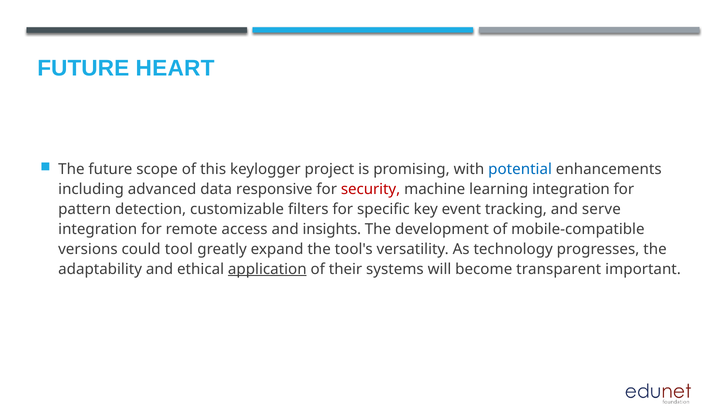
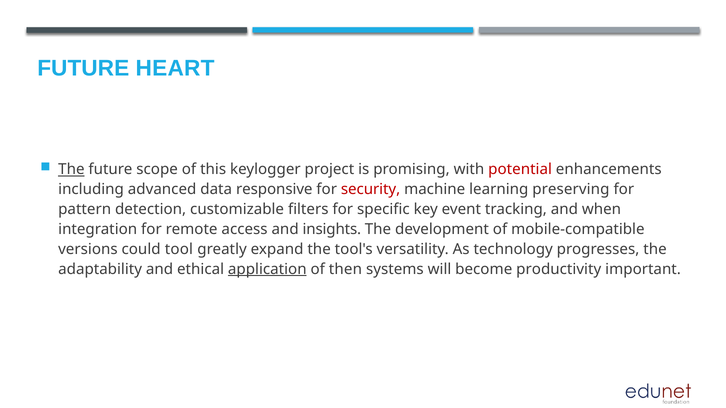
The at (71, 170) underline: none -> present
potential colour: blue -> red
learning integration: integration -> preserving
serve: serve -> when
their: their -> then
transparent: transparent -> productivity
